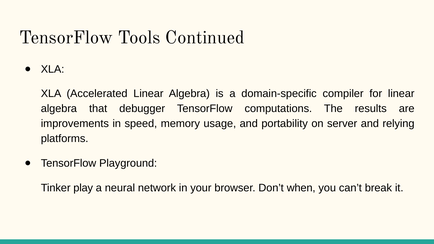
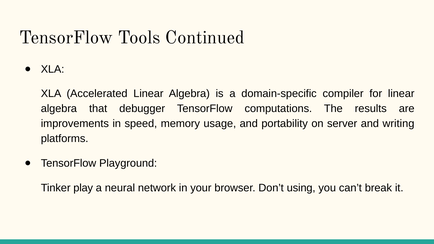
relying: relying -> writing
when: when -> using
